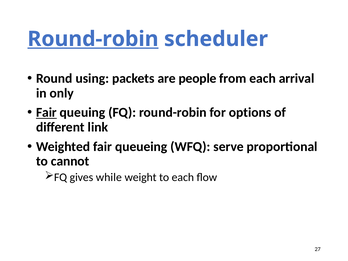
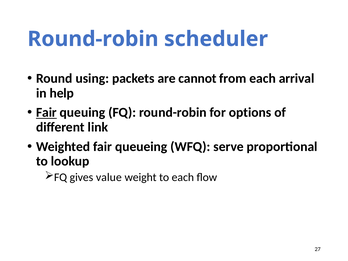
Round-robin at (93, 39) underline: present -> none
people: people -> cannot
only: only -> help
cannot: cannot -> lookup
while: while -> value
